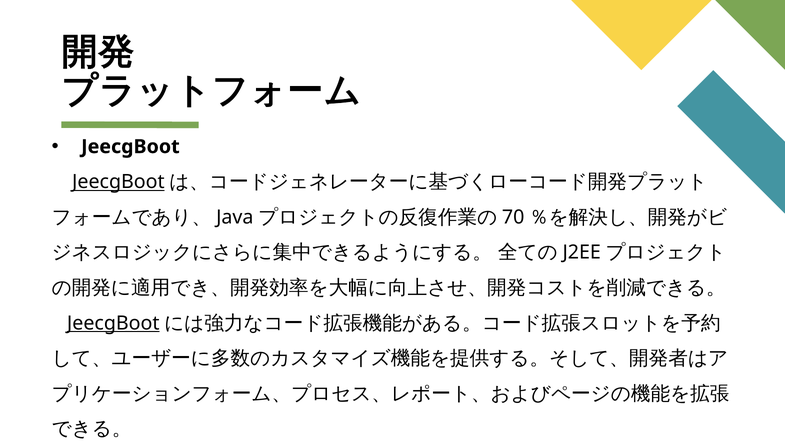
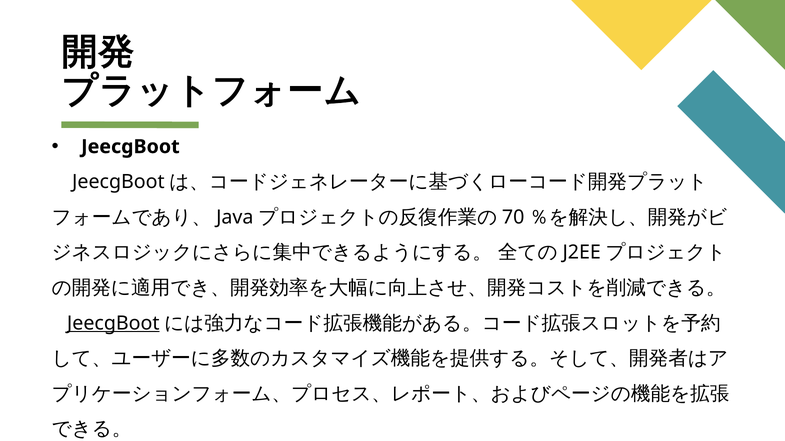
JeecgBoot at (118, 182) underline: present -> none
